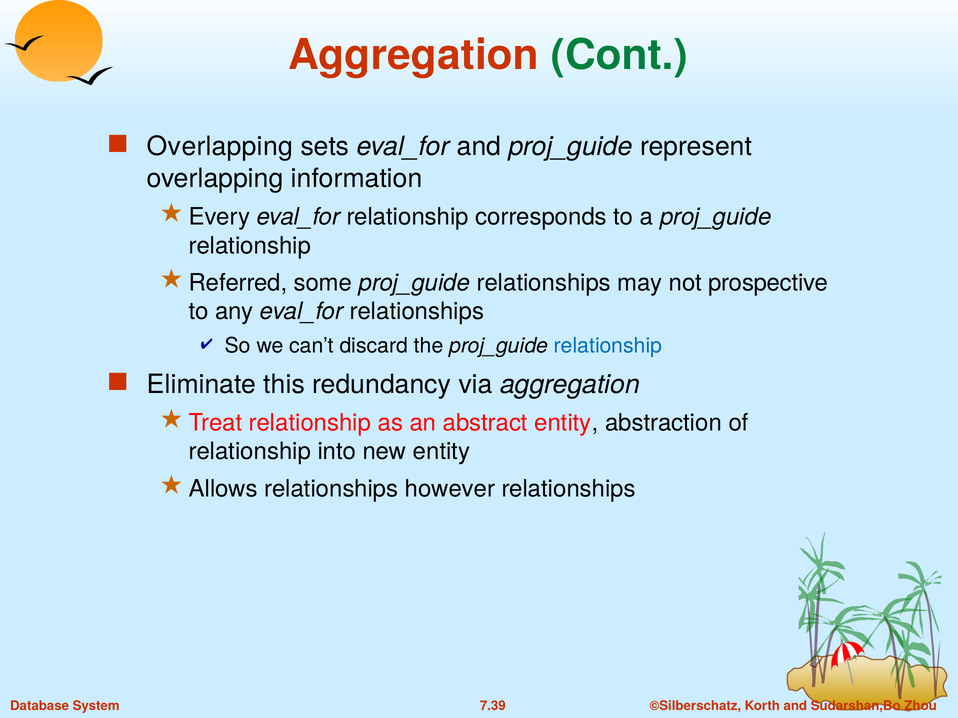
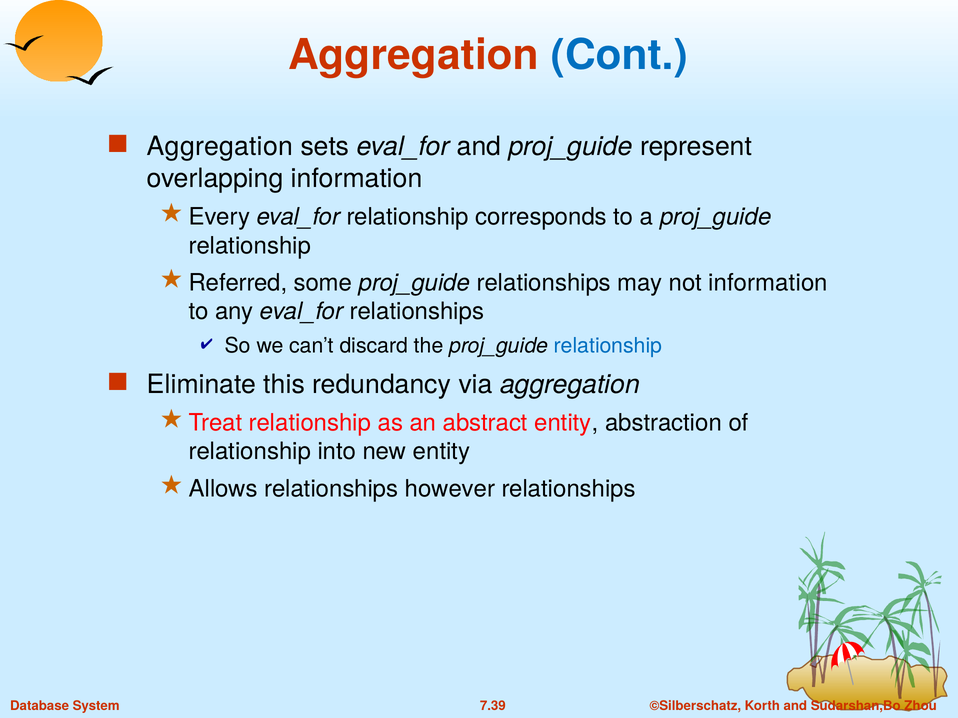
Cont colour: green -> blue
Overlapping at (220, 147): Overlapping -> Aggregation
not prospective: prospective -> information
